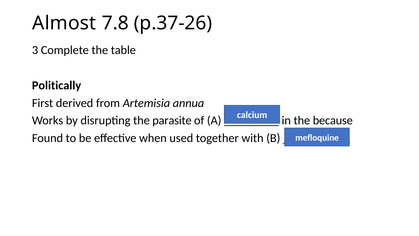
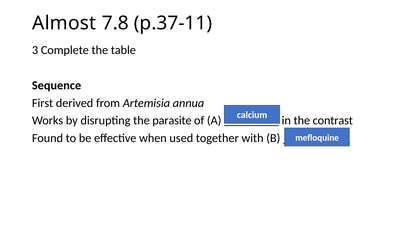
p.37-26: p.37-26 -> p.37-11
Politically: Politically -> Sequence
because: because -> contrast
